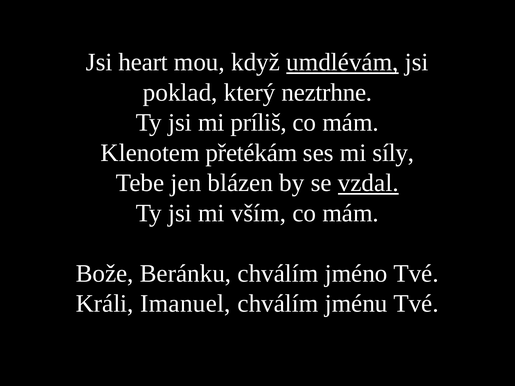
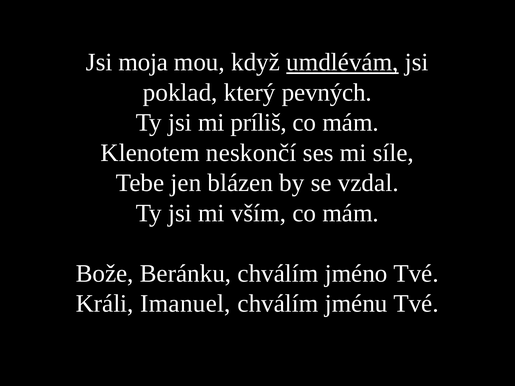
heart: heart -> moja
neztrhne: neztrhne -> pevných
přetékám: přetékám -> neskončí
síly: síly -> síle
vzdal underline: present -> none
